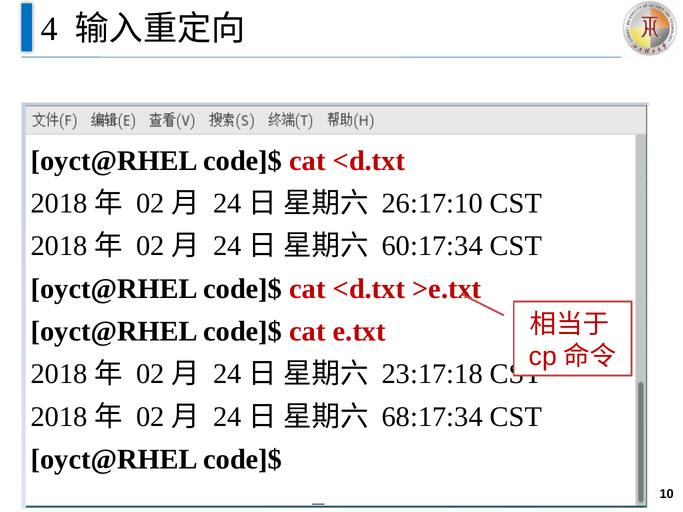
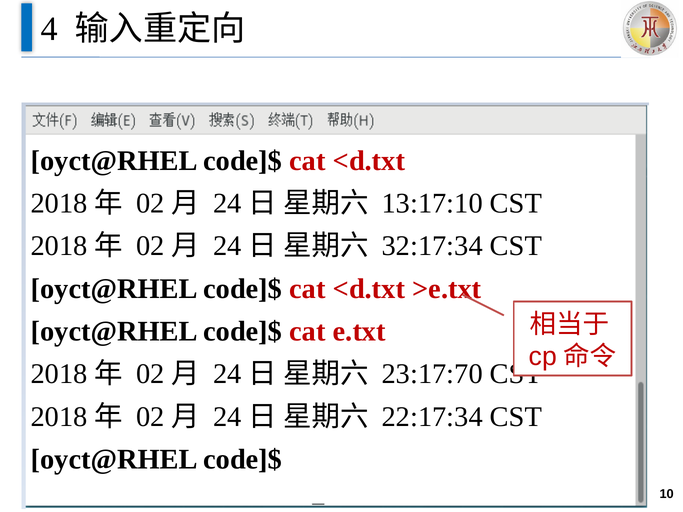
26:17:10: 26:17:10 -> 13:17:10
60:17:34: 60:17:34 -> 32:17:34
23:17:18: 23:17:18 -> 23:17:70
68:17:34: 68:17:34 -> 22:17:34
